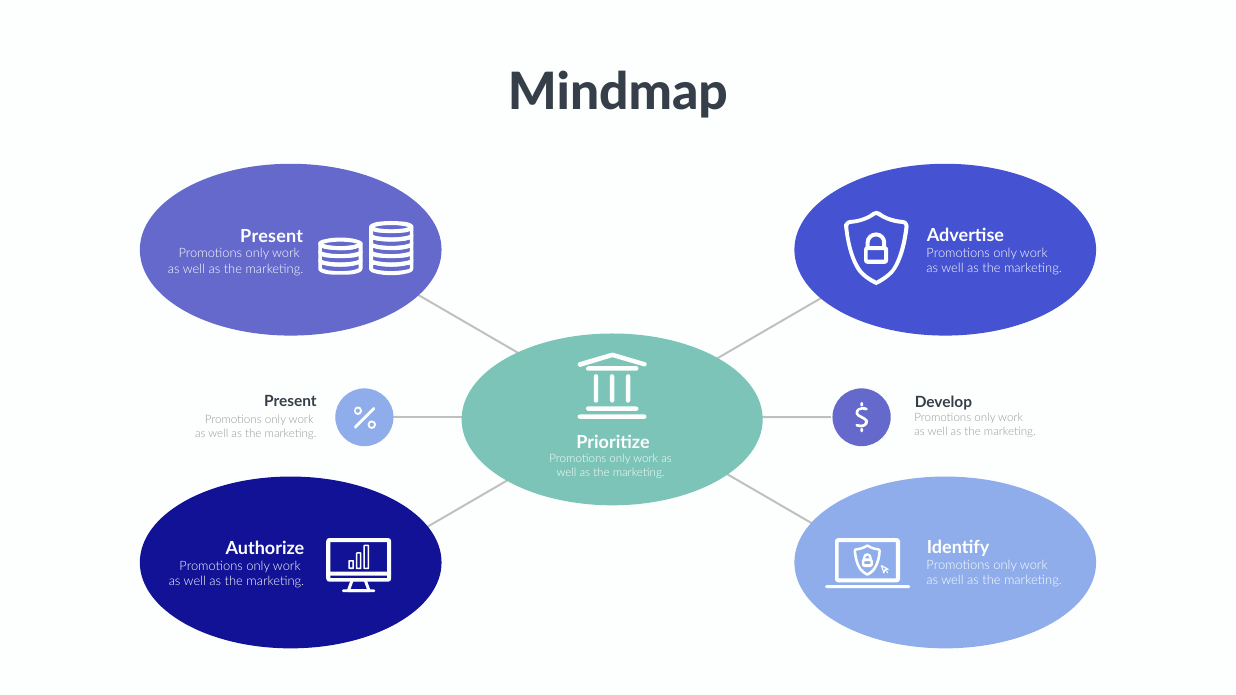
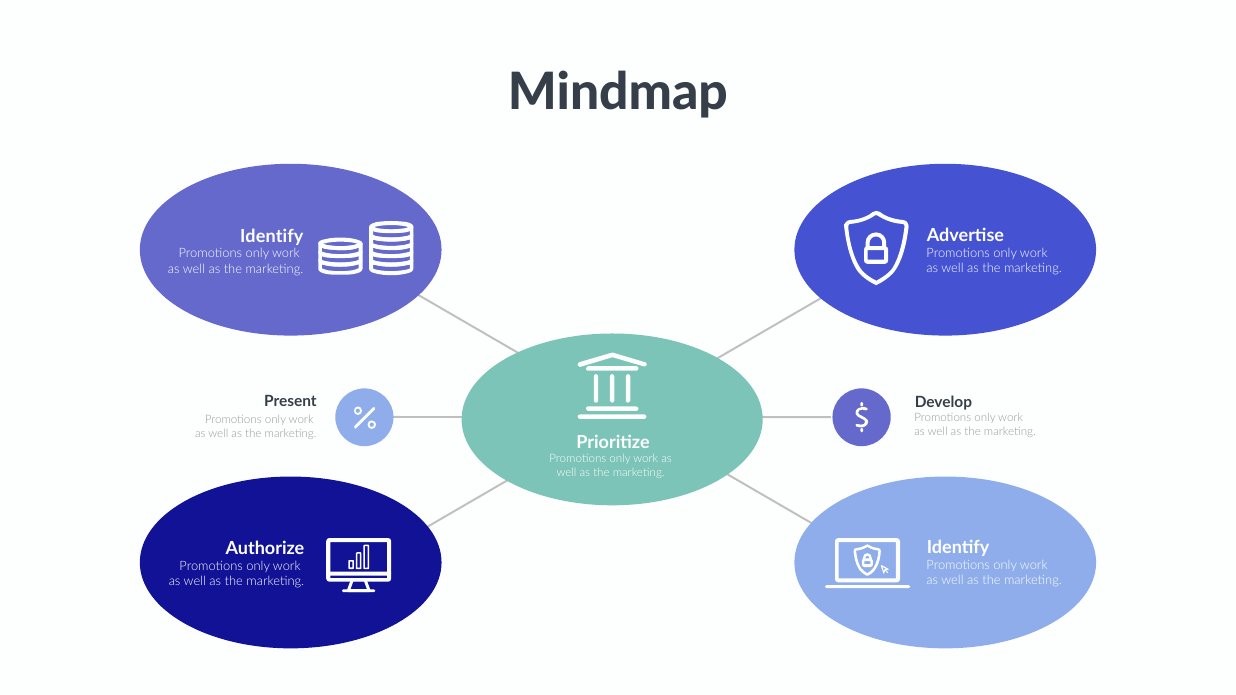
Present at (272, 236): Present -> Identify
